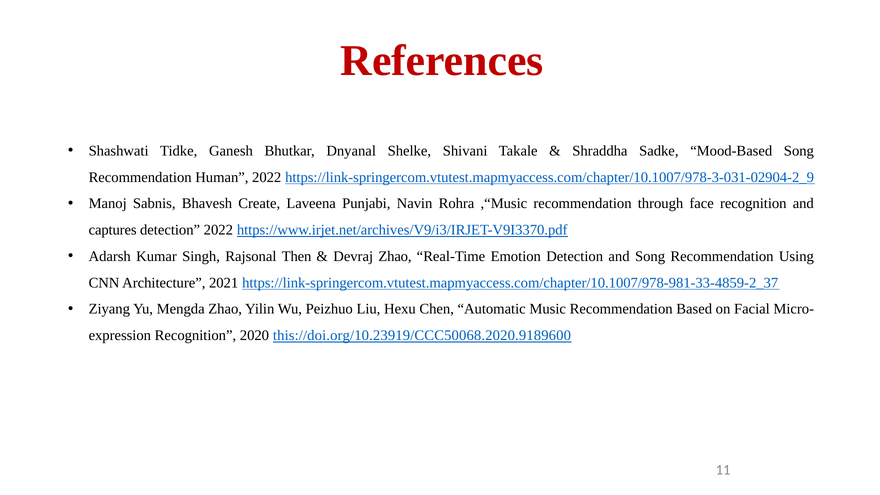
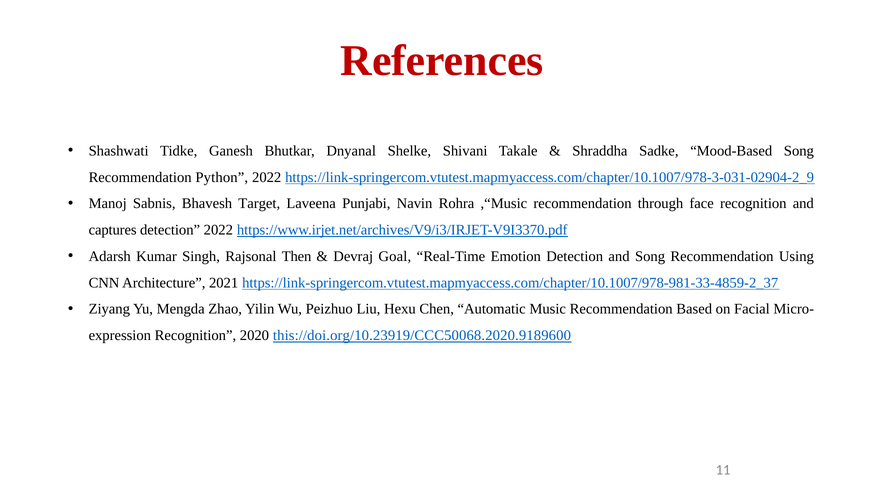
Human: Human -> Python
Create: Create -> Target
Devraj Zhao: Zhao -> Goal
